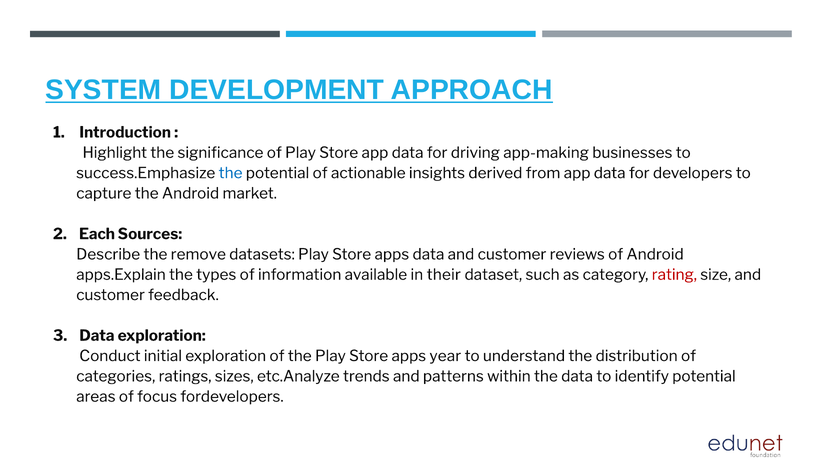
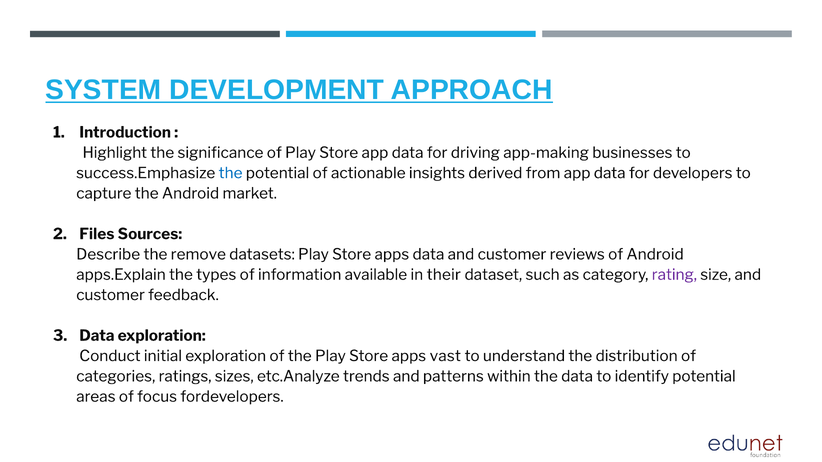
Each: Each -> Files
rating colour: red -> purple
year: year -> vast
